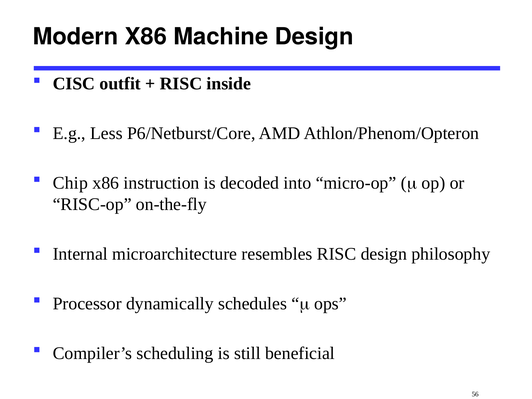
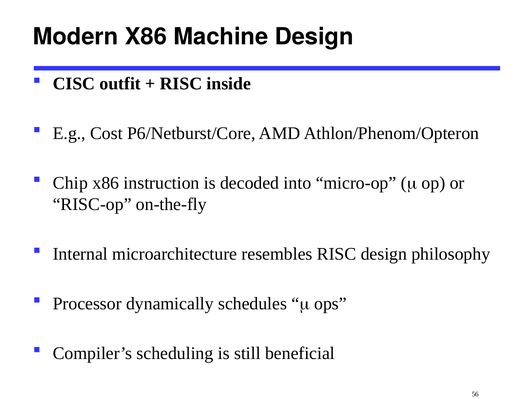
Less: Less -> Cost
